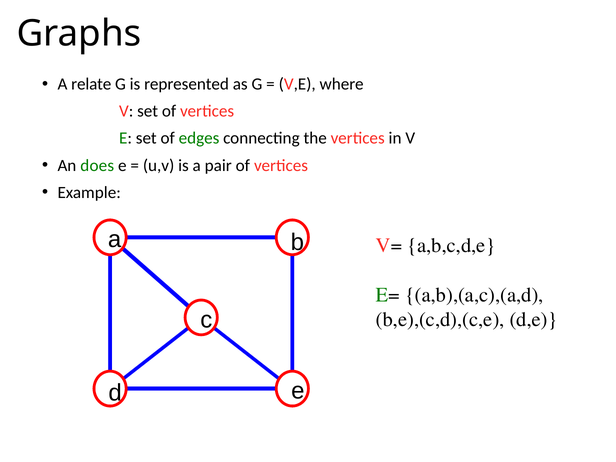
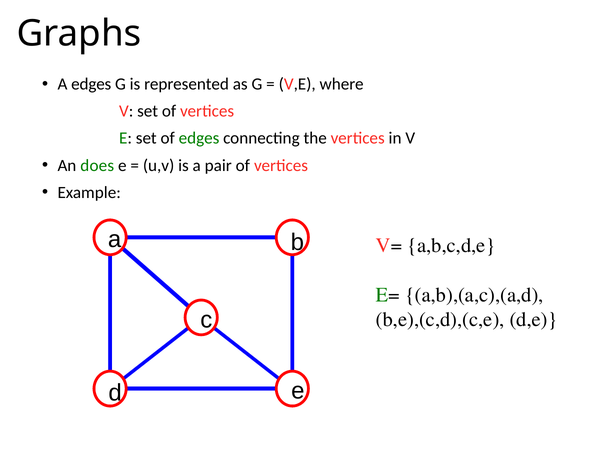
A relate: relate -> edges
